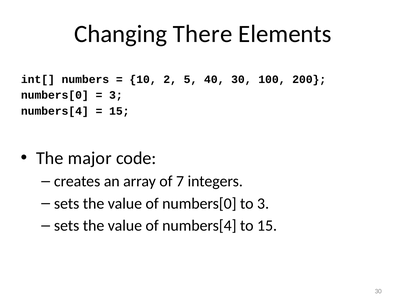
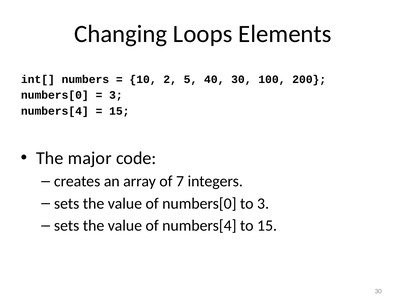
There: There -> Loops
